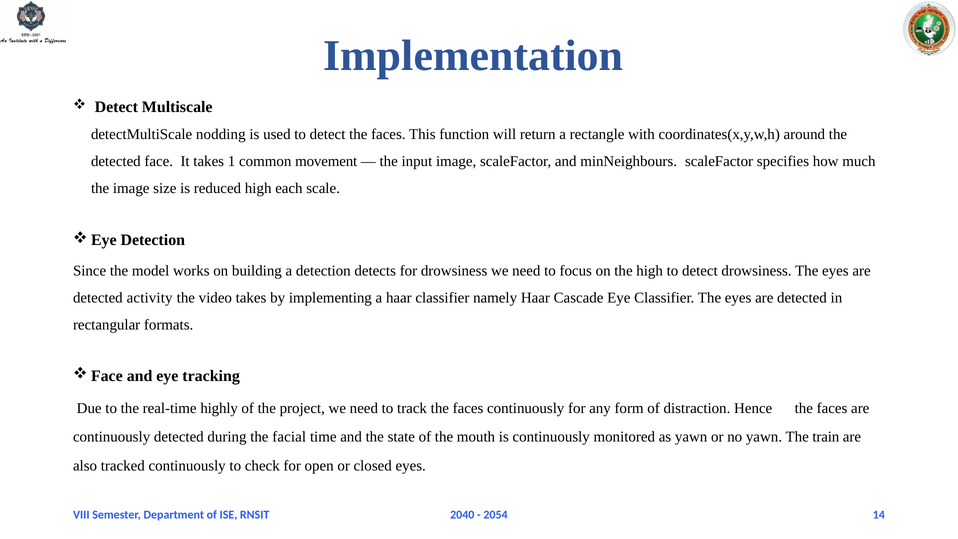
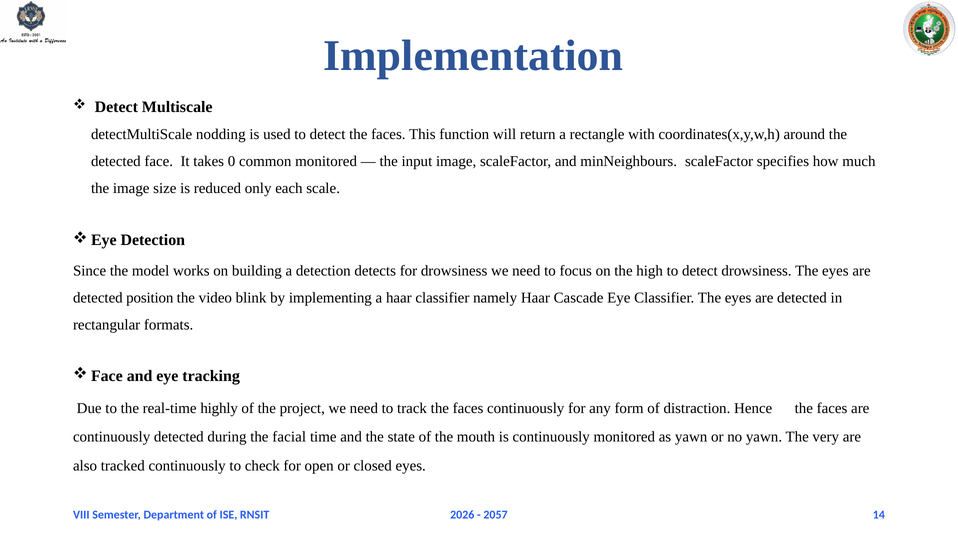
1: 1 -> 0
common movement: movement -> monitored
reduced high: high -> only
activity: activity -> position
video takes: takes -> blink
train: train -> very
2040: 2040 -> 2026
2054: 2054 -> 2057
